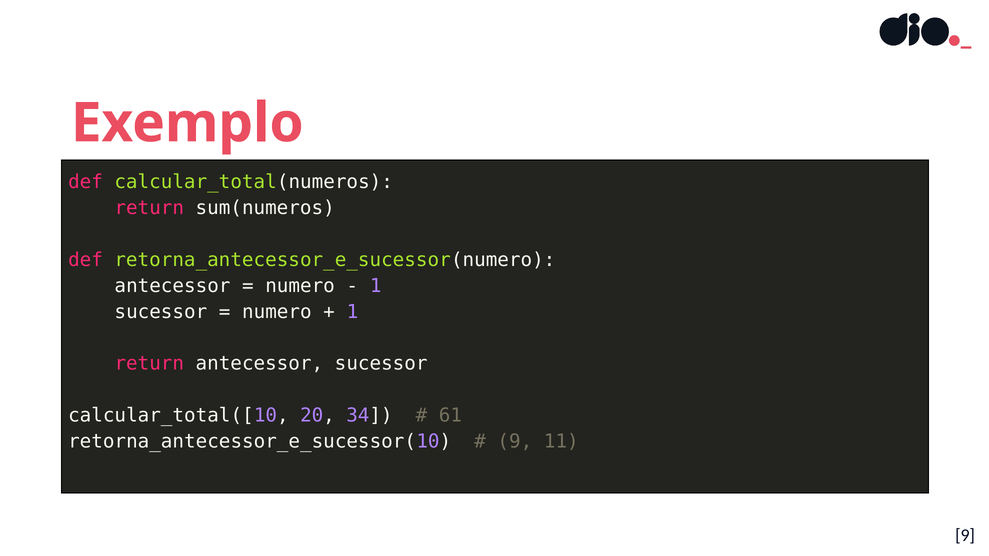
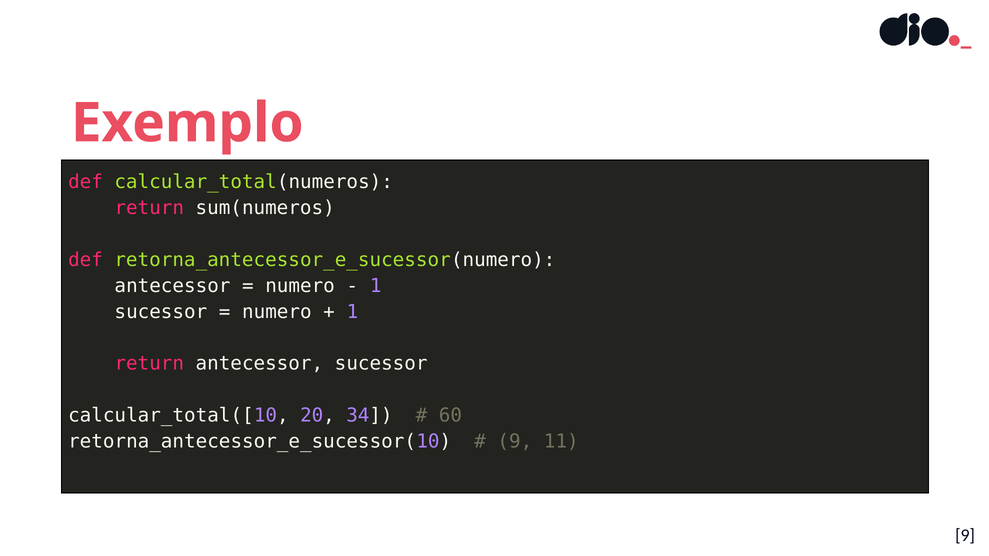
61: 61 -> 60
